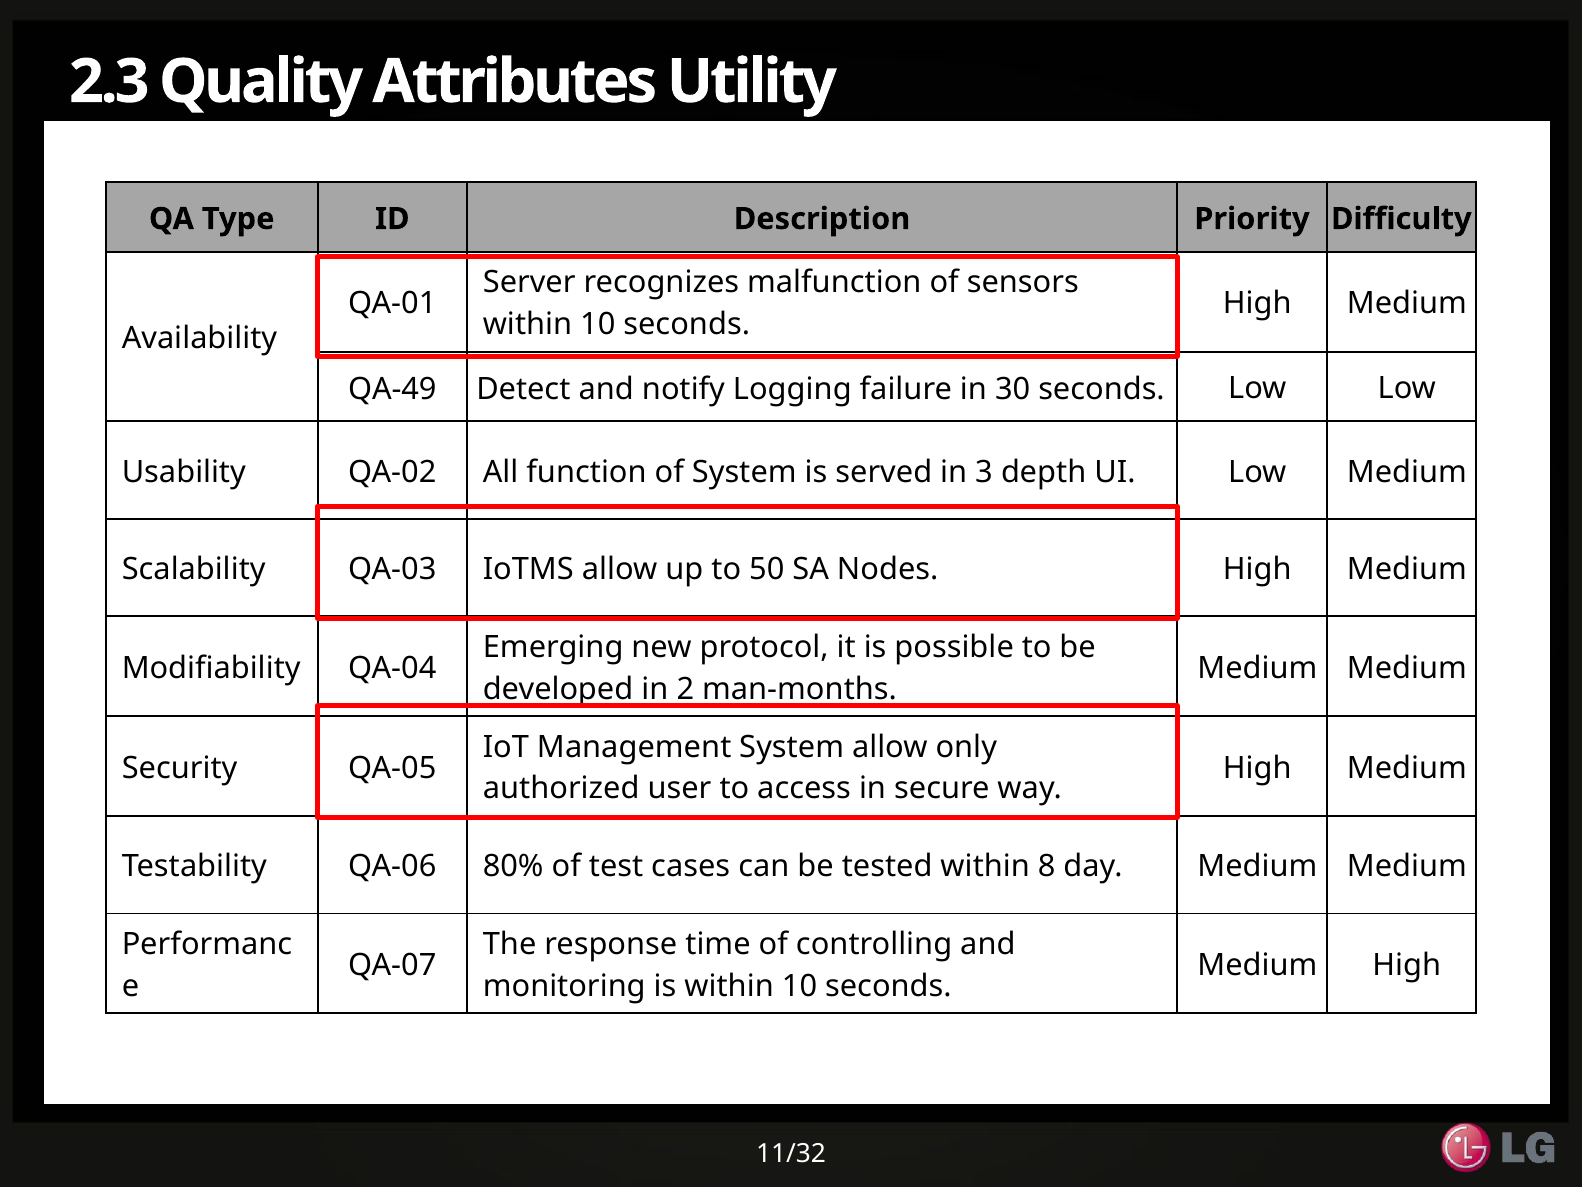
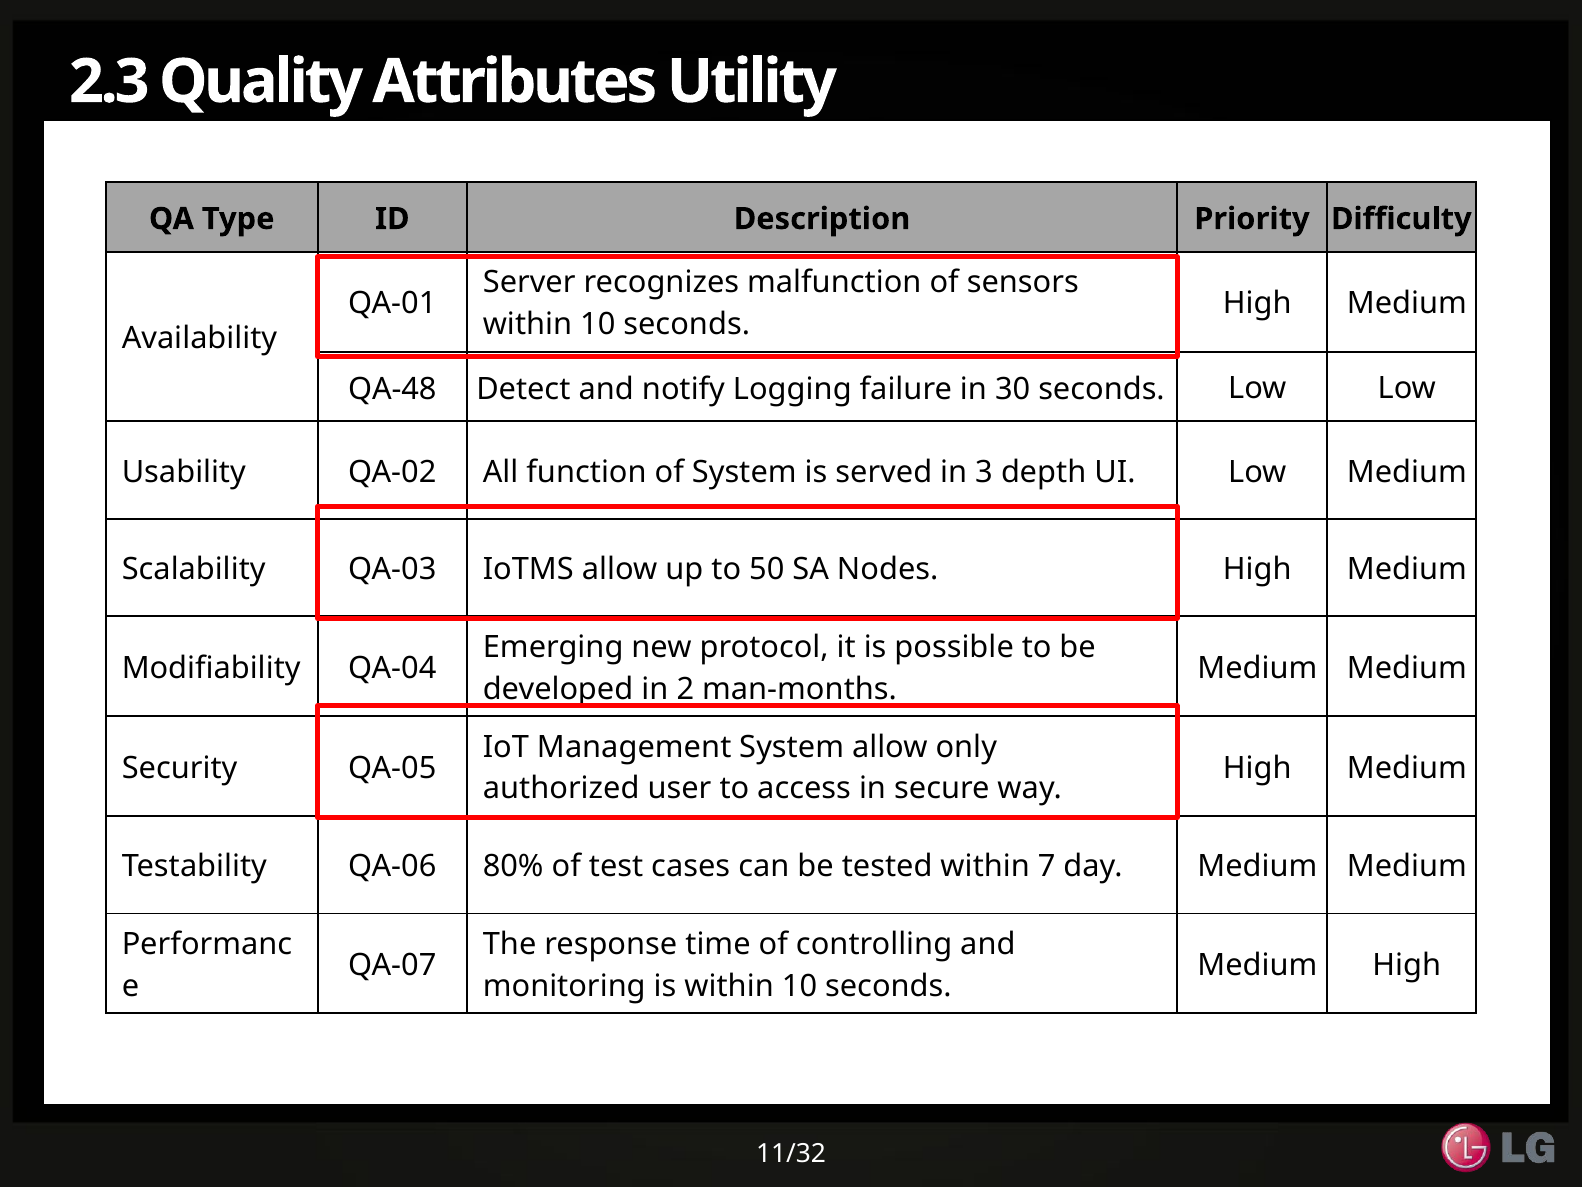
QA-49: QA-49 -> QA-48
8: 8 -> 7
